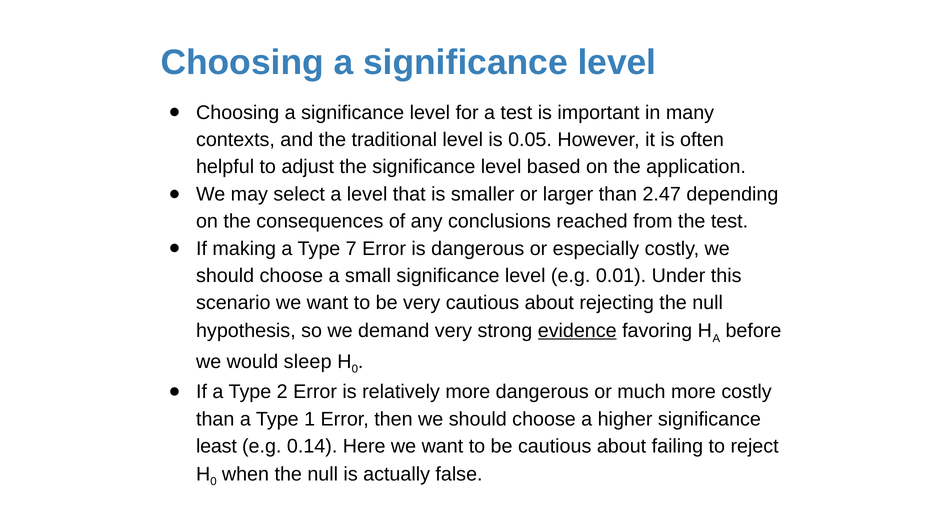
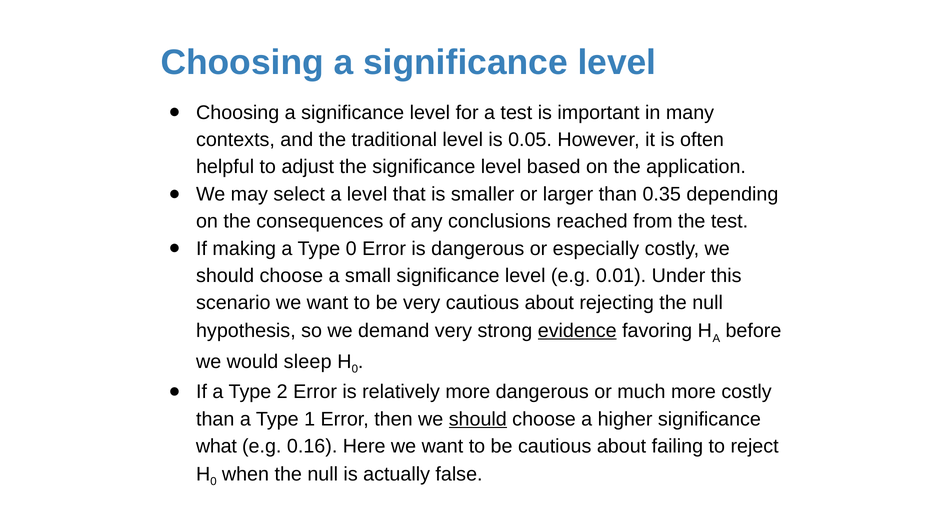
2.47: 2.47 -> 0.35
Type 7: 7 -> 0
should at (478, 419) underline: none -> present
least: least -> what
0.14: 0.14 -> 0.16
